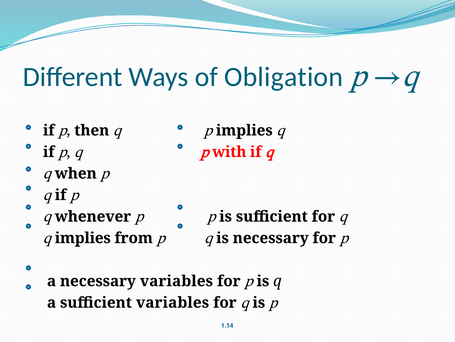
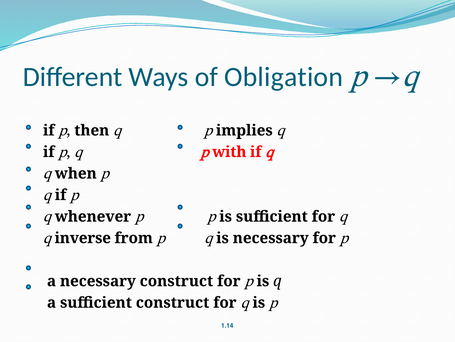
implies at (83, 238): implies -> inverse
necessary variables: variables -> construct
sufficient variables: variables -> construct
